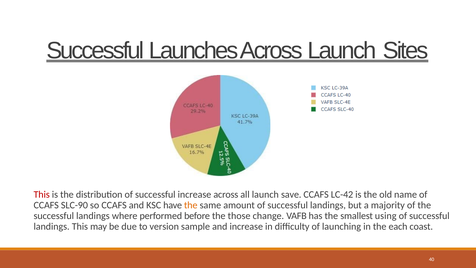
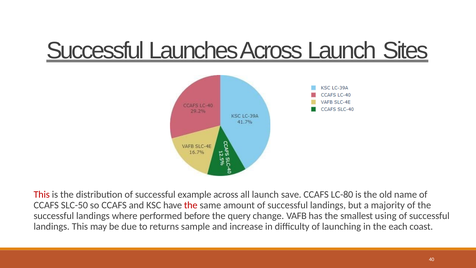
successful increase: increase -> example
LC-42: LC-42 -> LC-80
SLC-90: SLC-90 -> SLC-50
the at (191, 205) colour: orange -> red
those: those -> query
version: version -> returns
